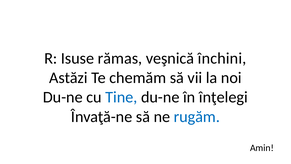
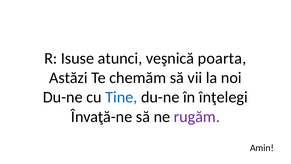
rămas: rămas -> atunci
închini: închini -> poarta
rugăm colour: blue -> purple
